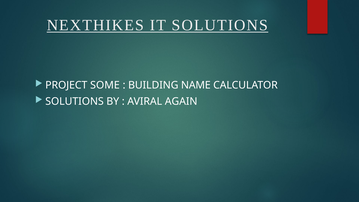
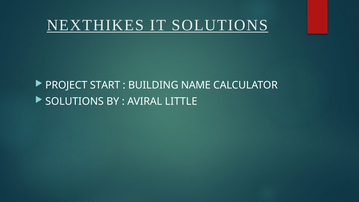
SOME: SOME -> START
AGAIN: AGAIN -> LITTLE
